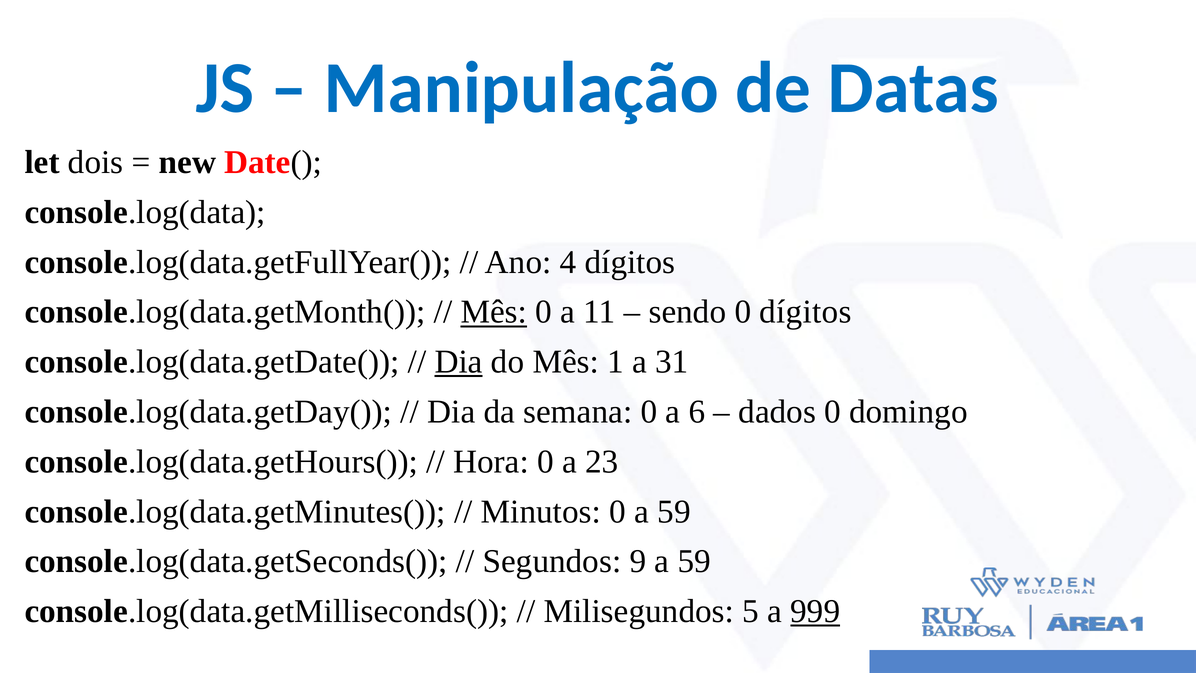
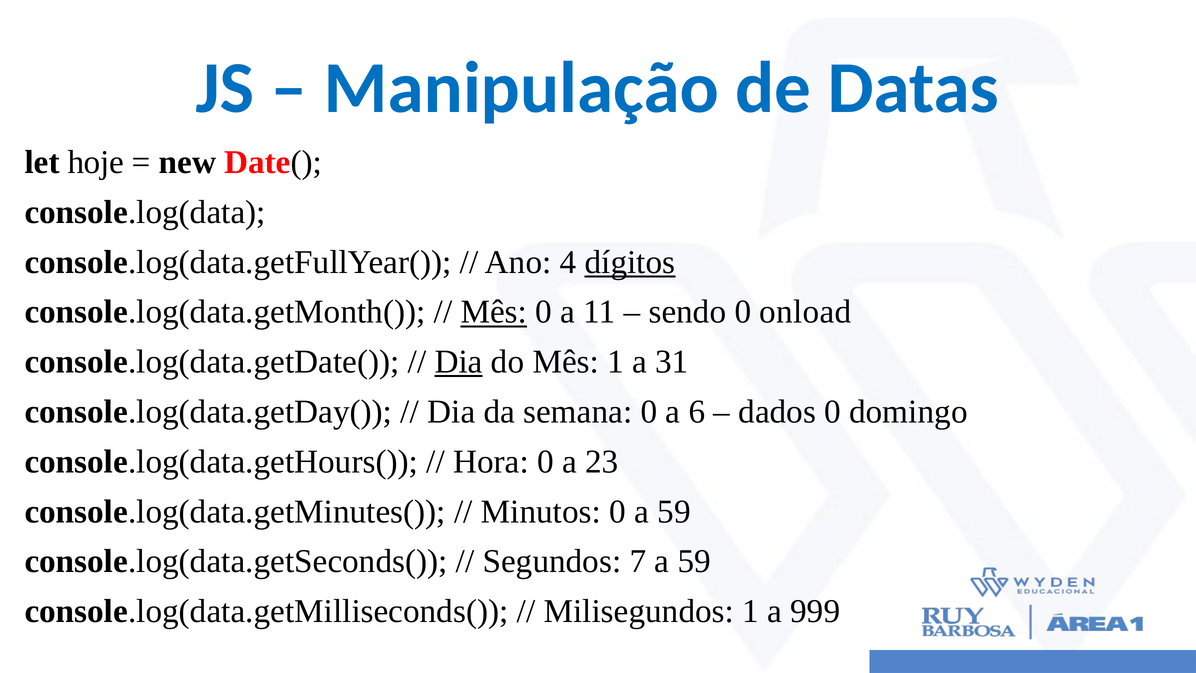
dois: dois -> hoje
dígitos at (630, 262) underline: none -> present
0 dígitos: dígitos -> onload
9: 9 -> 7
Milisegundos 5: 5 -> 1
999 underline: present -> none
